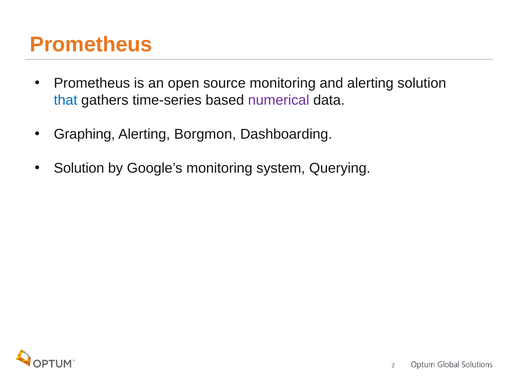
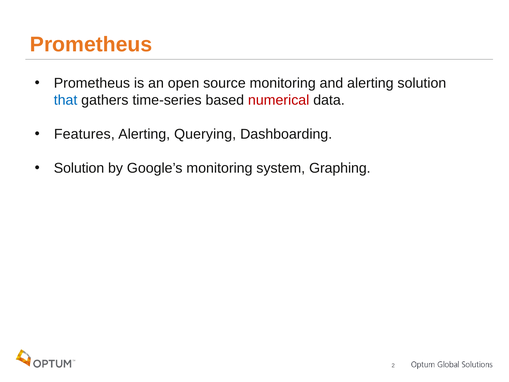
numerical colour: purple -> red
Graphing: Graphing -> Features
Borgmon: Borgmon -> Querying
Querying: Querying -> Graphing
